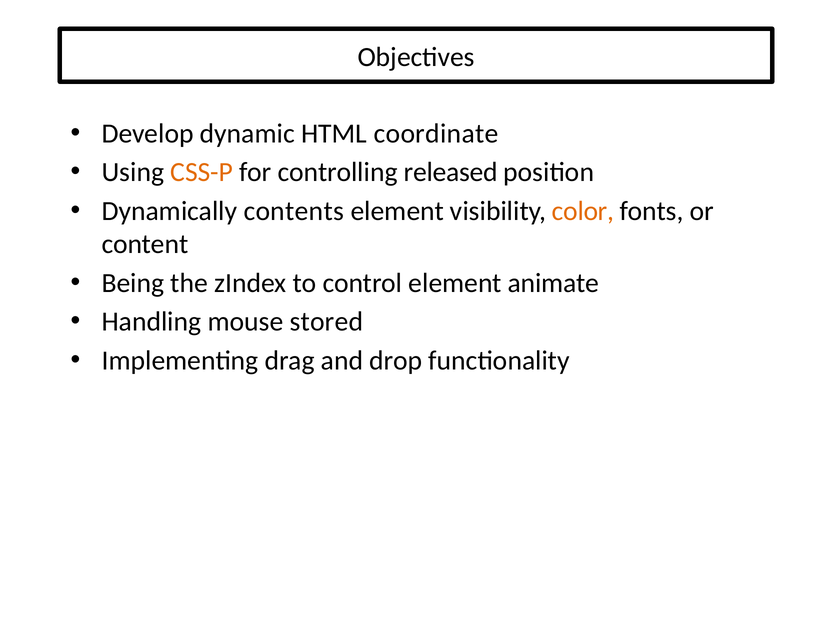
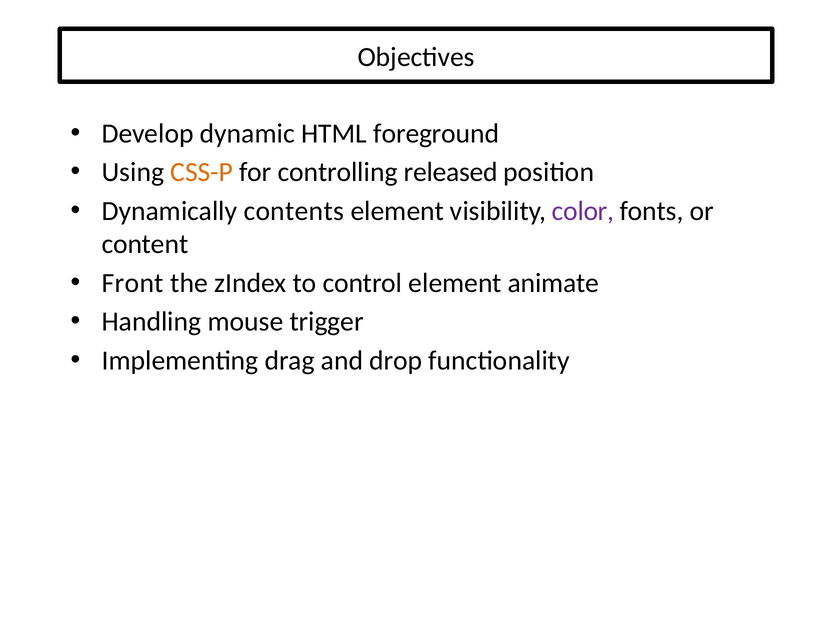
coordinate: coordinate -> foreground
color colour: orange -> purple
Being: Being -> Front
stored: stored -> trigger
